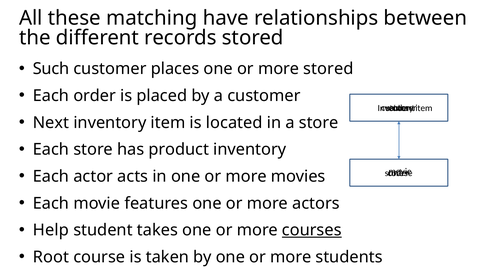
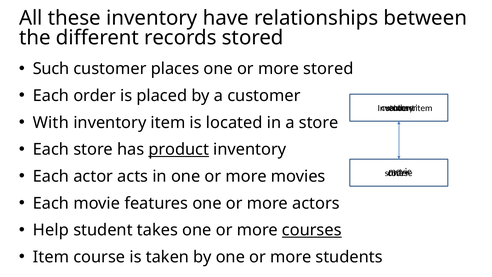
these matching: matching -> inventory
Next: Next -> With
product underline: none -> present
Root at (51, 257): Root -> Item
